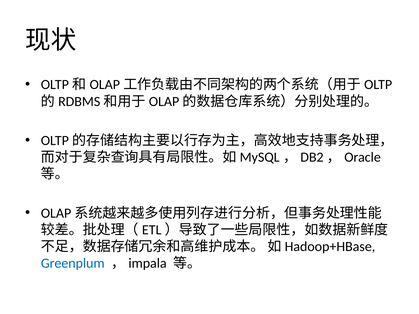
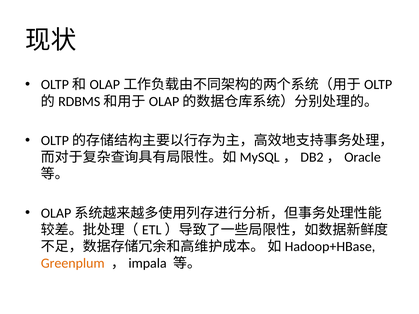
Greenplum colour: blue -> orange
